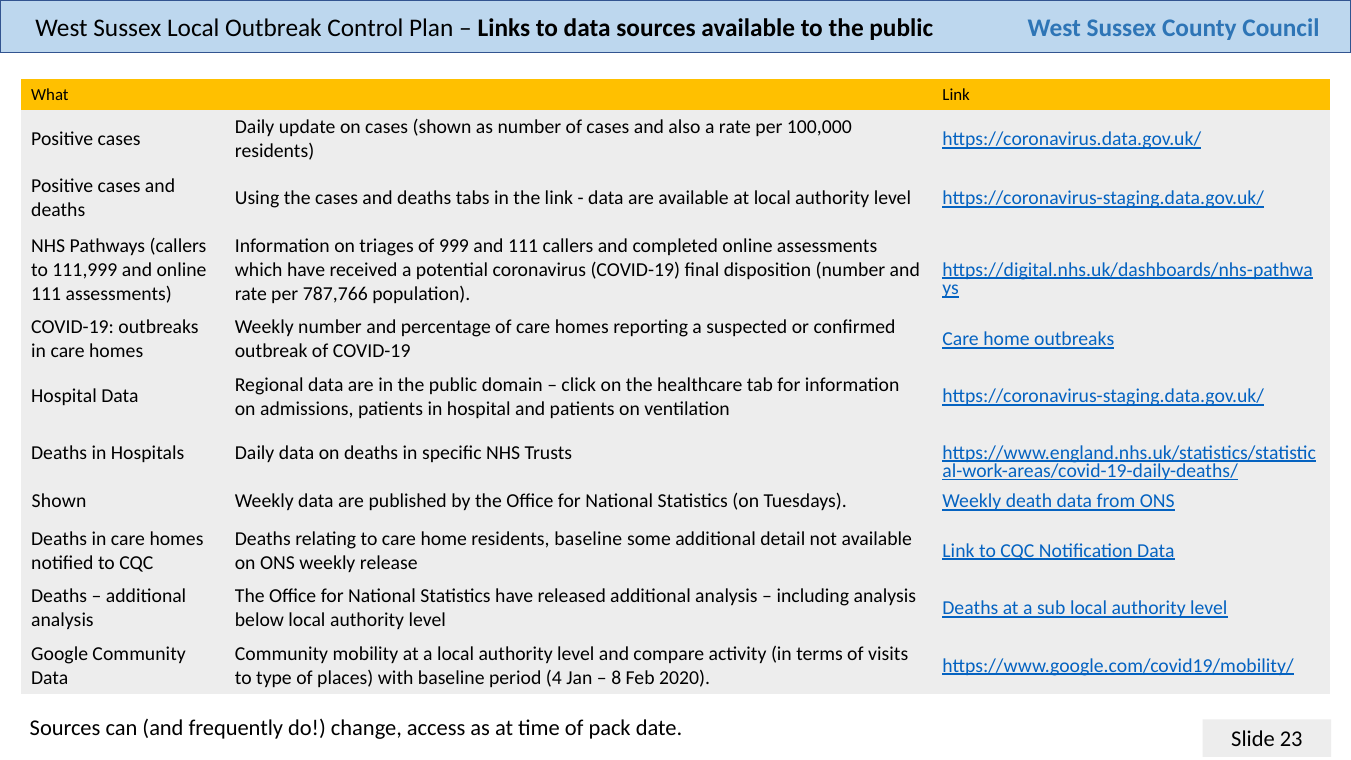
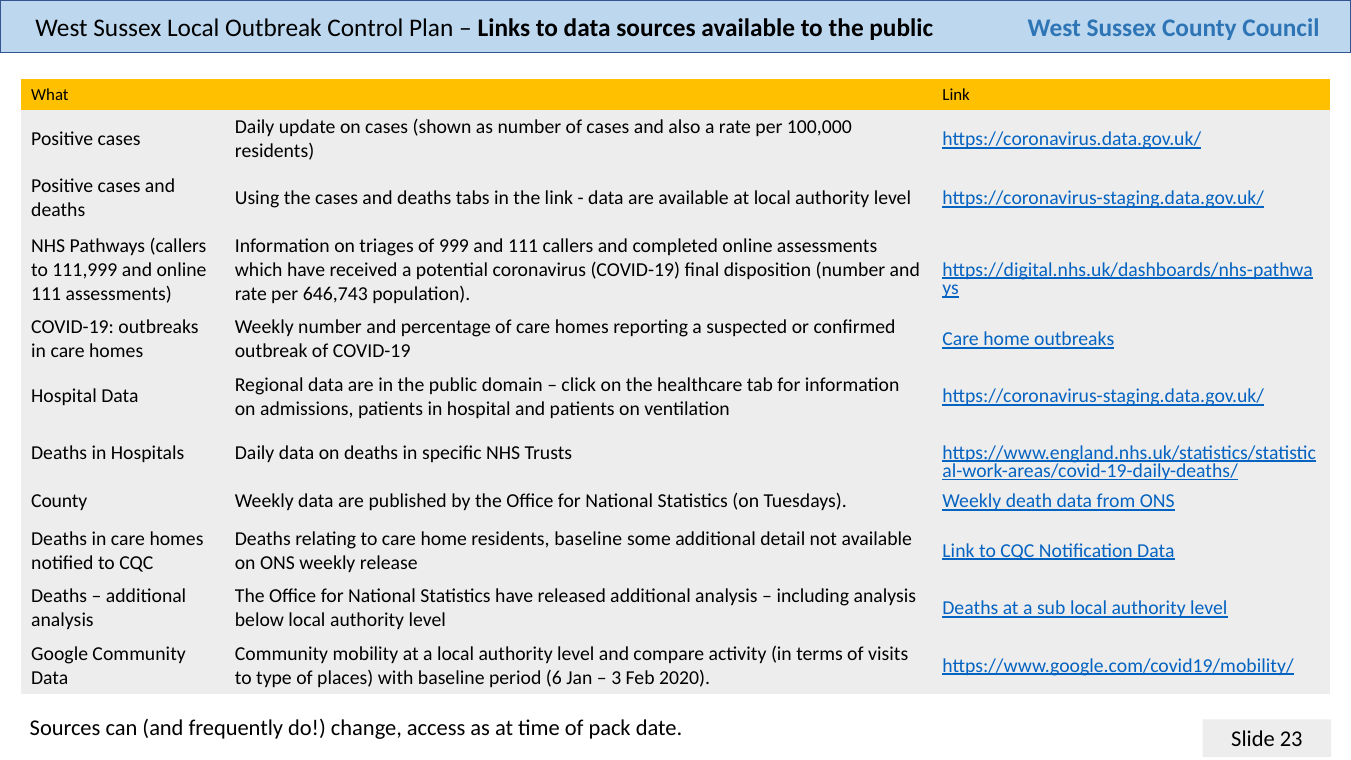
787,766: 787,766 -> 646,743
Shown at (59, 501): Shown -> County
4: 4 -> 6
8: 8 -> 3
